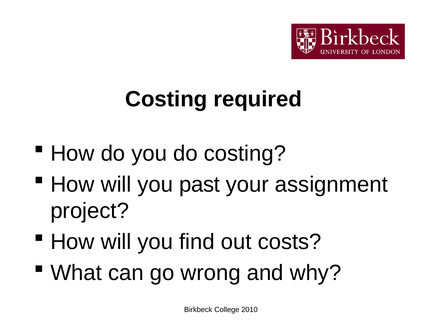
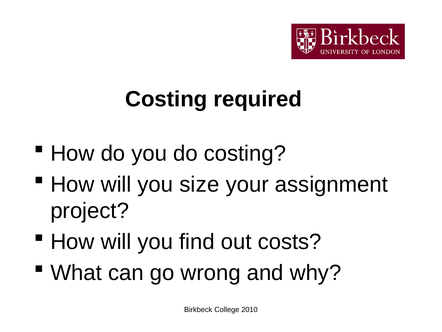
past: past -> size
